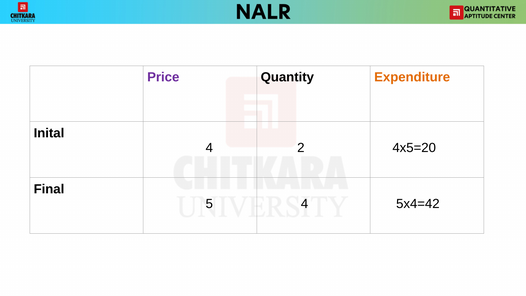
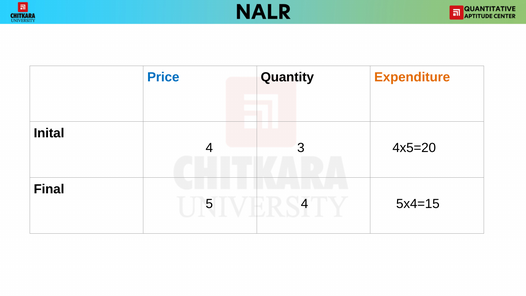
Price colour: purple -> blue
2: 2 -> 3
5x4=42: 5x4=42 -> 5x4=15
